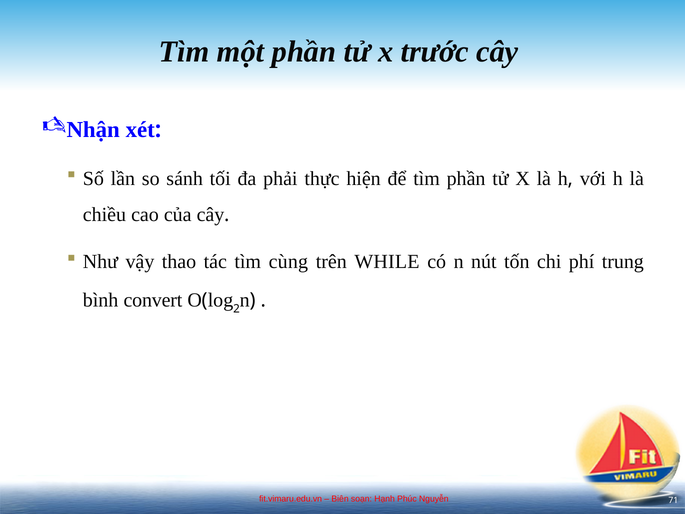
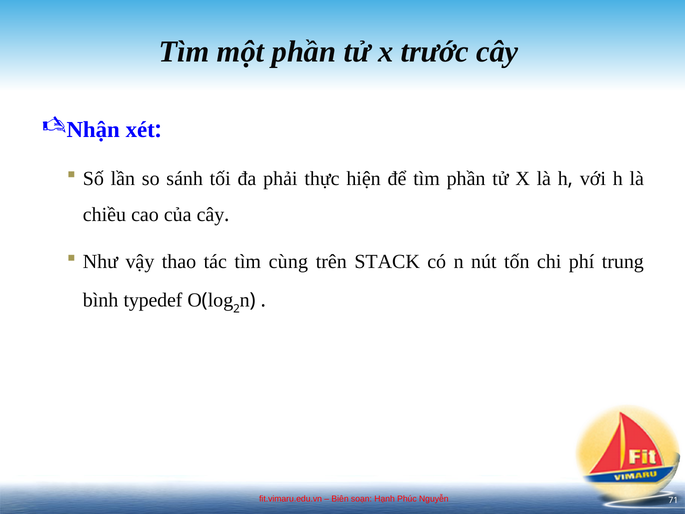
WHILE: WHILE -> STACK
convert: convert -> typedef
